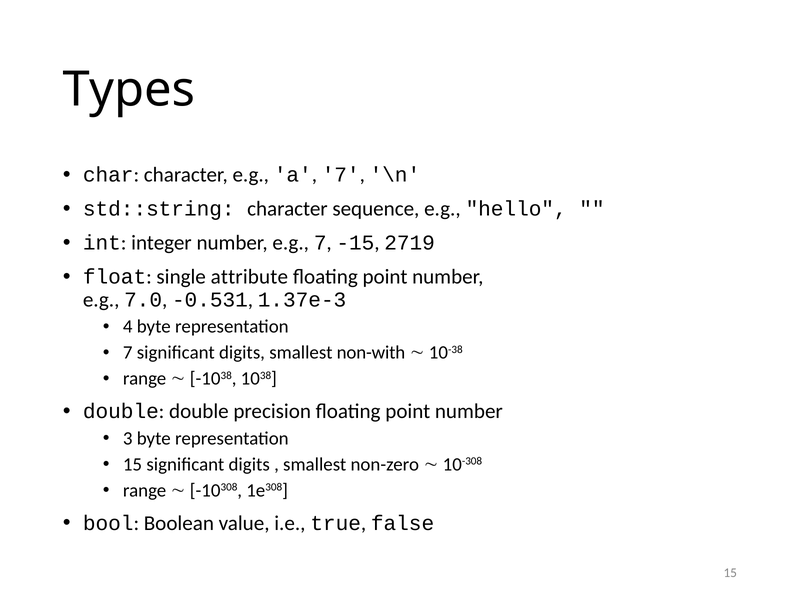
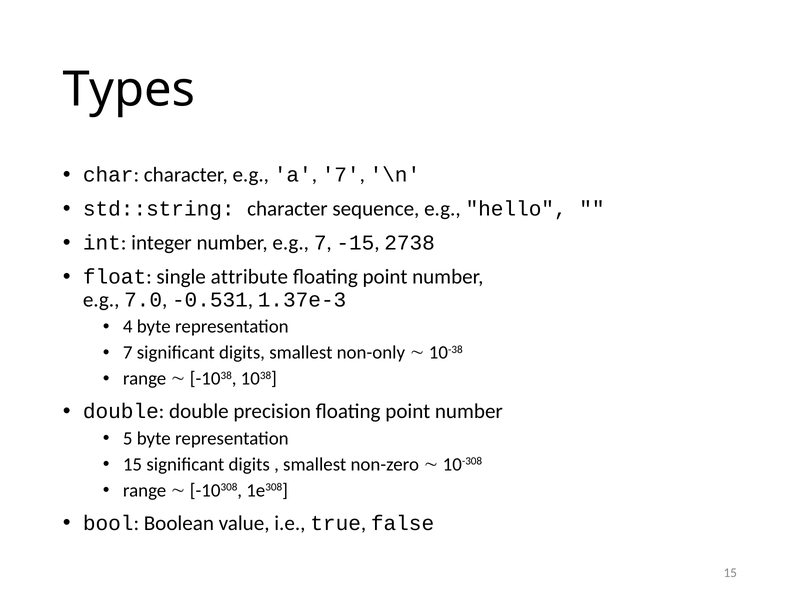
2719: 2719 -> 2738
non-with: non-with -> non-only
3: 3 -> 5
